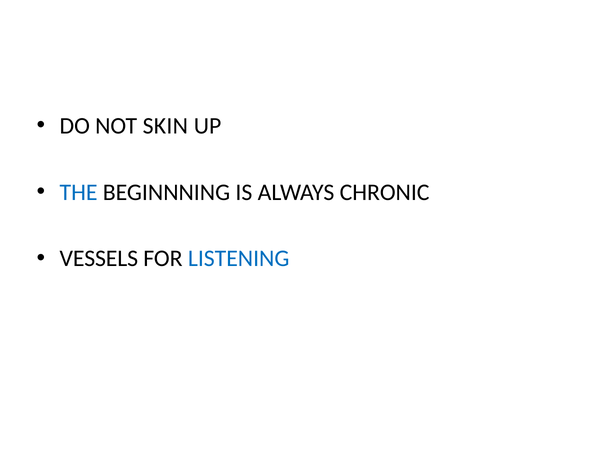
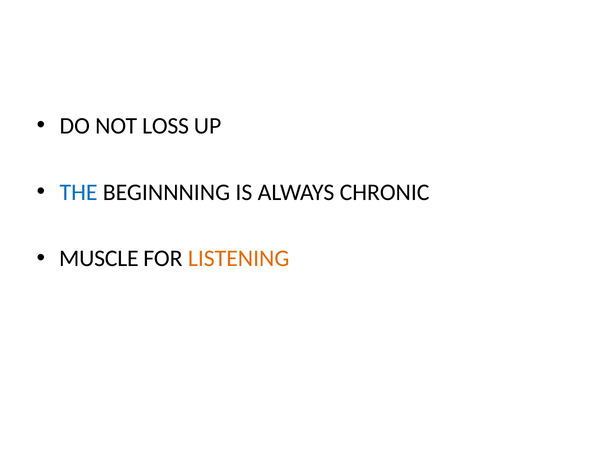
SKIN: SKIN -> LOSS
VESSELS: VESSELS -> MUSCLE
LISTENING colour: blue -> orange
